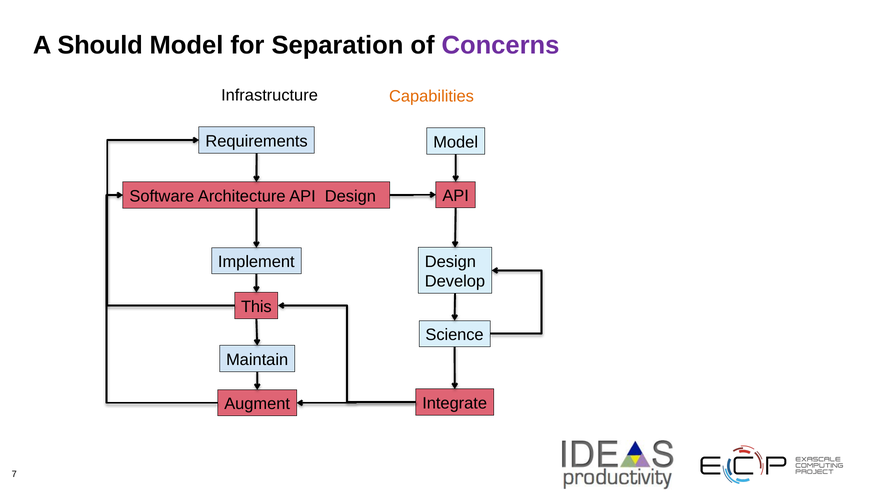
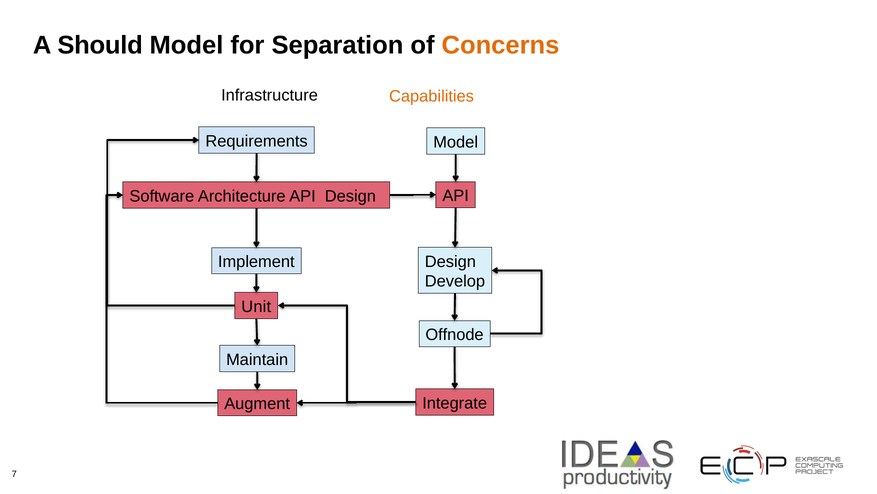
Concerns colour: purple -> orange
This: This -> Unit
Science: Science -> Offnode
